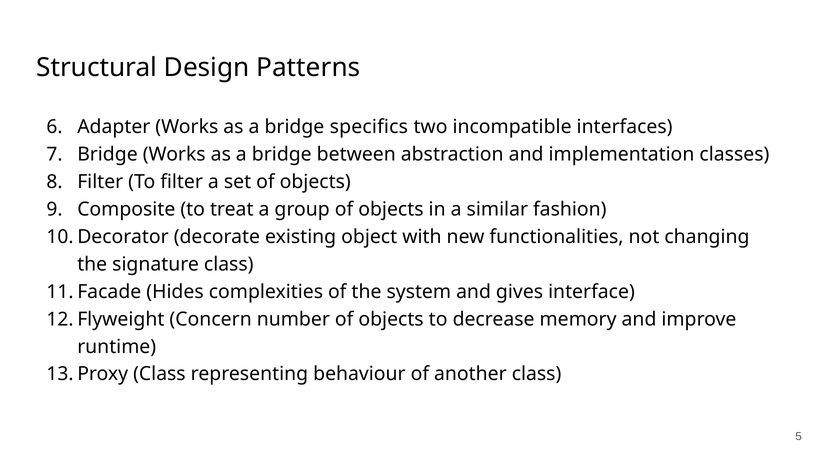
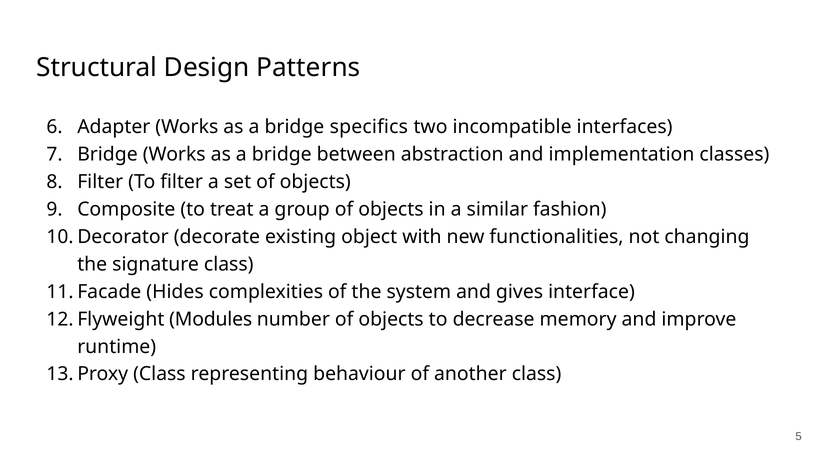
Concern: Concern -> Modules
